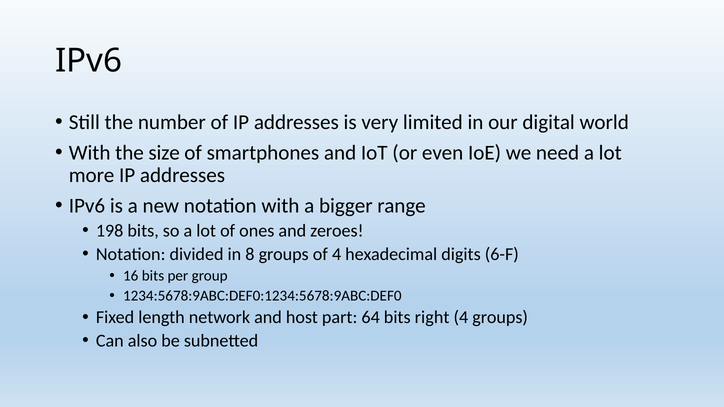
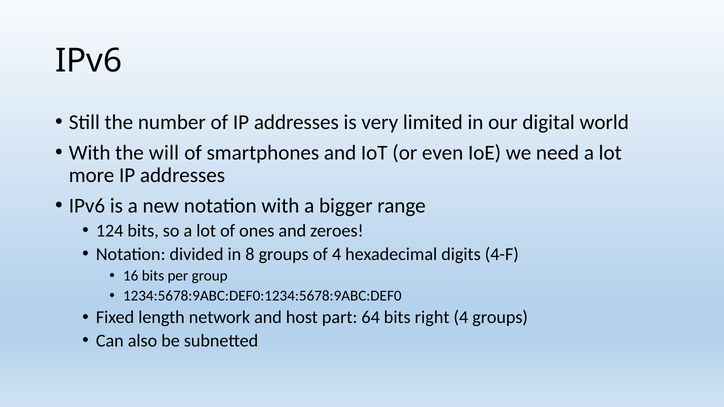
size: size -> will
198: 198 -> 124
6-F: 6-F -> 4-F
